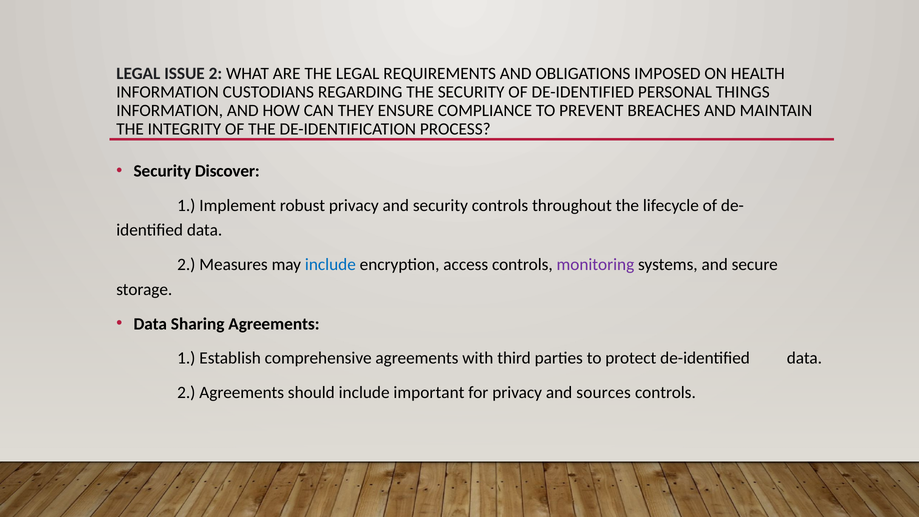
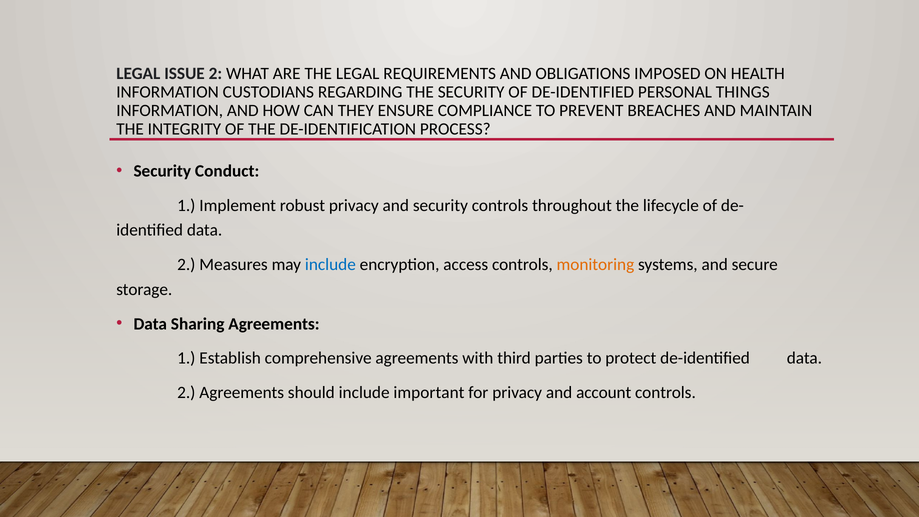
Discover: Discover -> Conduct
monitoring colour: purple -> orange
sources: sources -> account
